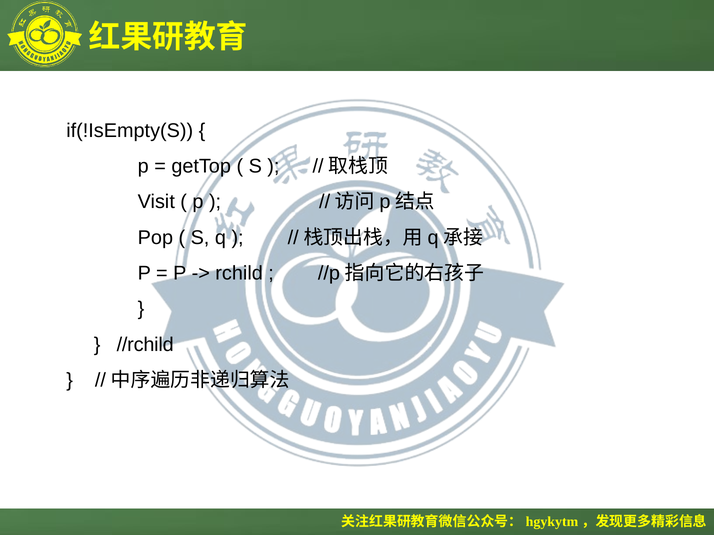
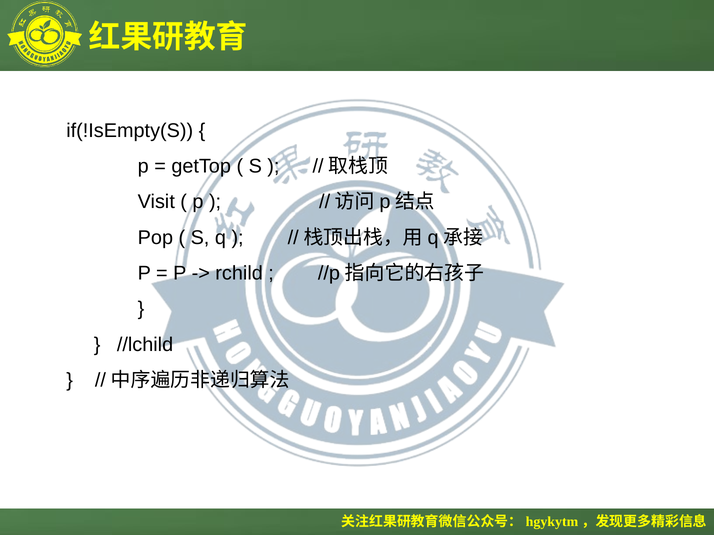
//rchild: //rchild -> //lchild
